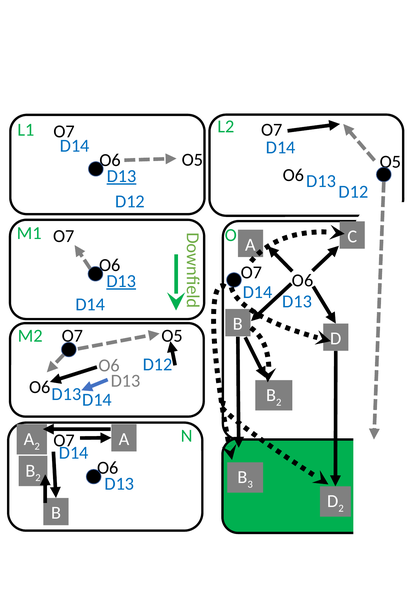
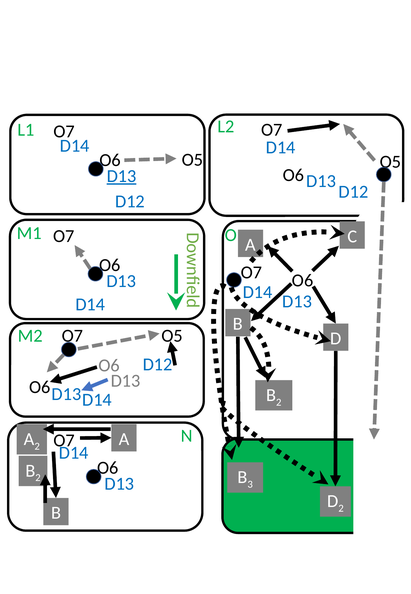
D13 at (121, 281) underline: present -> none
